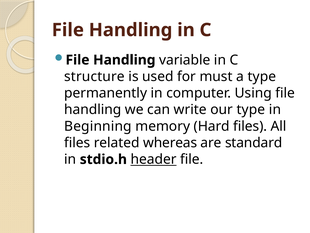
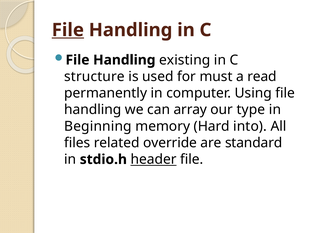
File at (68, 30) underline: none -> present
variable: variable -> existing
a type: type -> read
write: write -> array
Hard files: files -> into
whereas: whereas -> override
